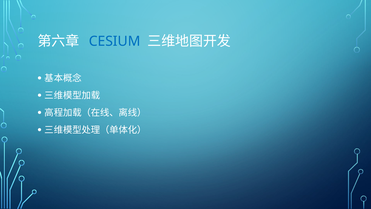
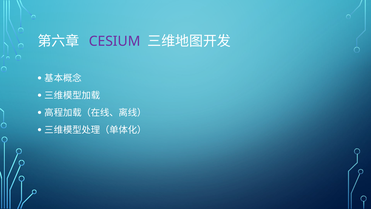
CESIUM colour: blue -> purple
